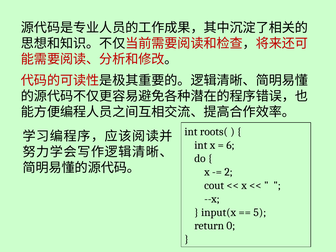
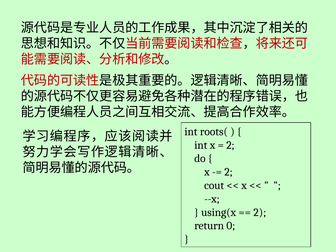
6 at (230, 145): 6 -> 2
input(x: input(x -> using(x
5 at (260, 212): 5 -> 2
